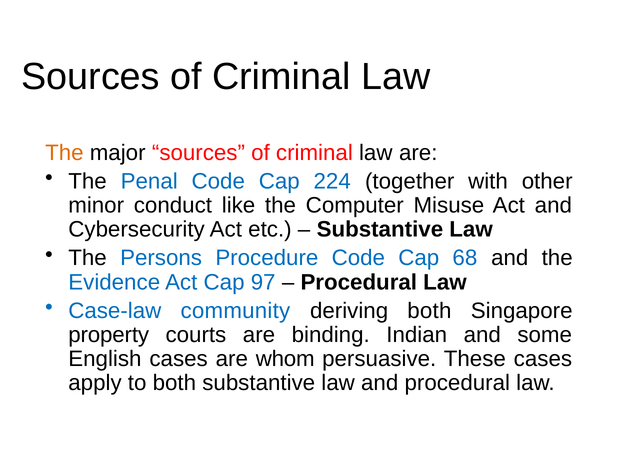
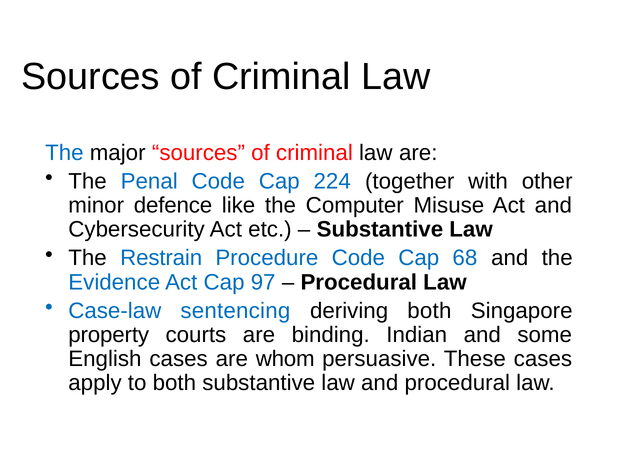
The at (64, 153) colour: orange -> blue
conduct: conduct -> defence
Persons: Persons -> Restrain
community: community -> sentencing
